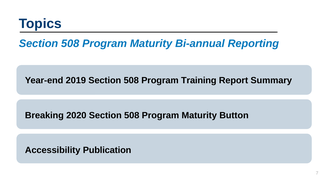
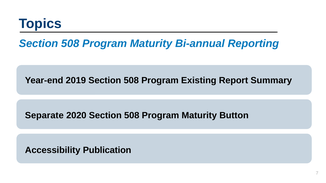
Training: Training -> Existing
Breaking: Breaking -> Separate
